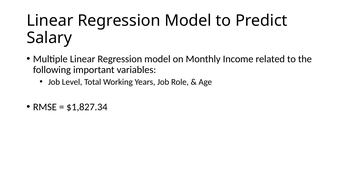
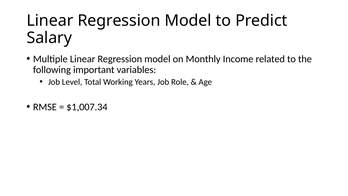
$1,827.34: $1,827.34 -> $1,007.34
